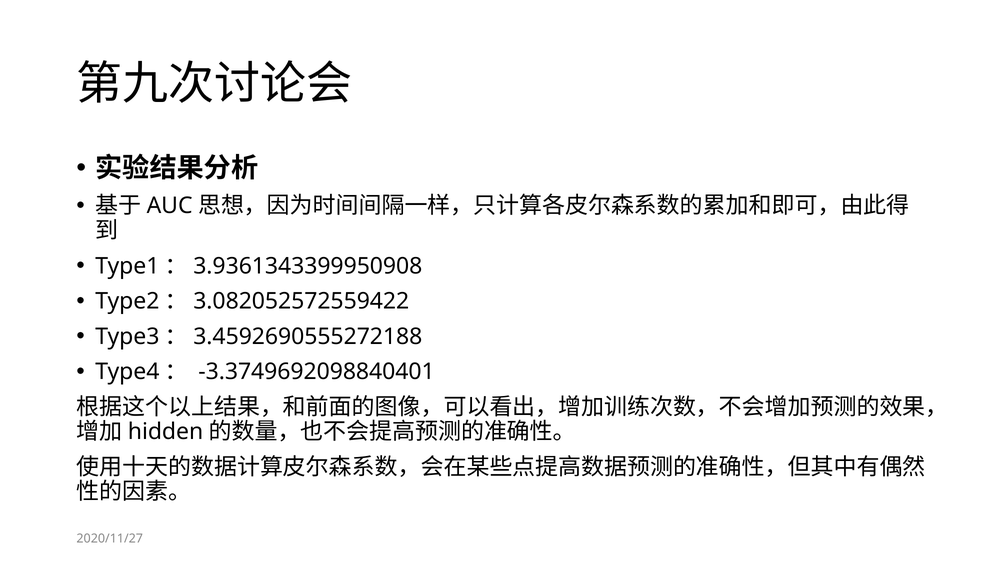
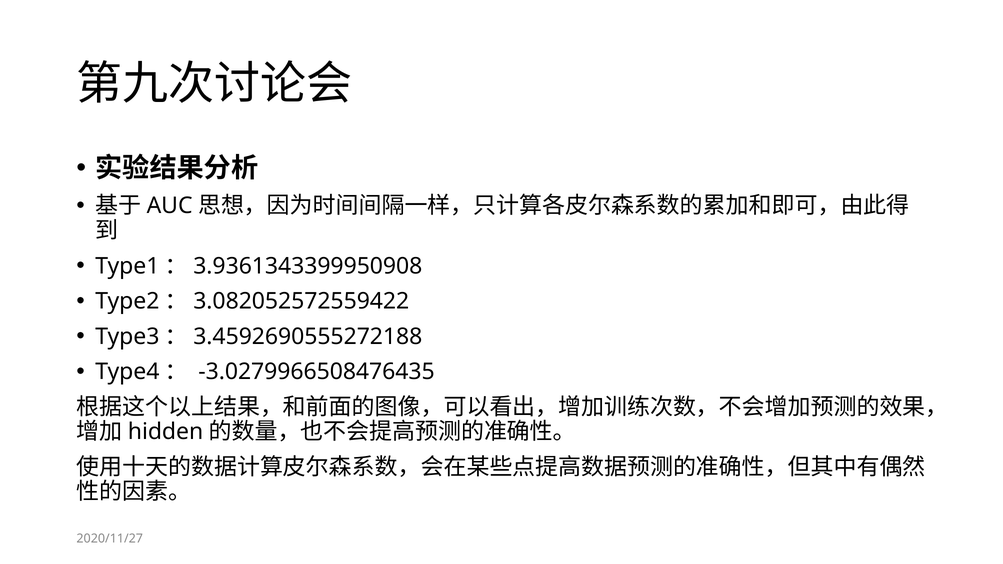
-3.3749692098840401: -3.3749692098840401 -> -3.0279966508476435
